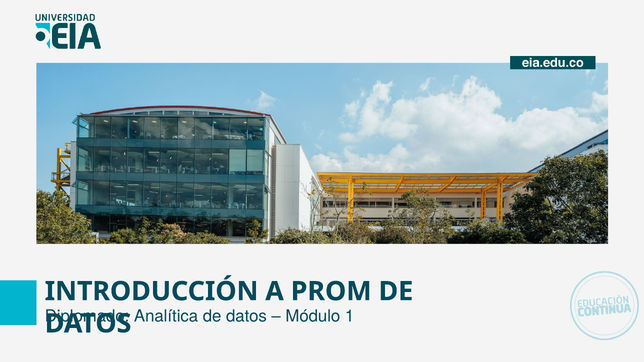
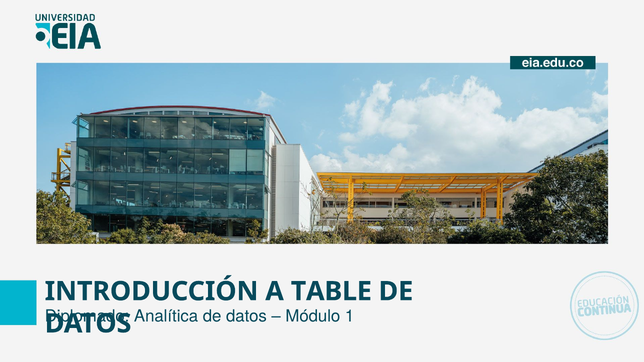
PROM: PROM -> TABLE
